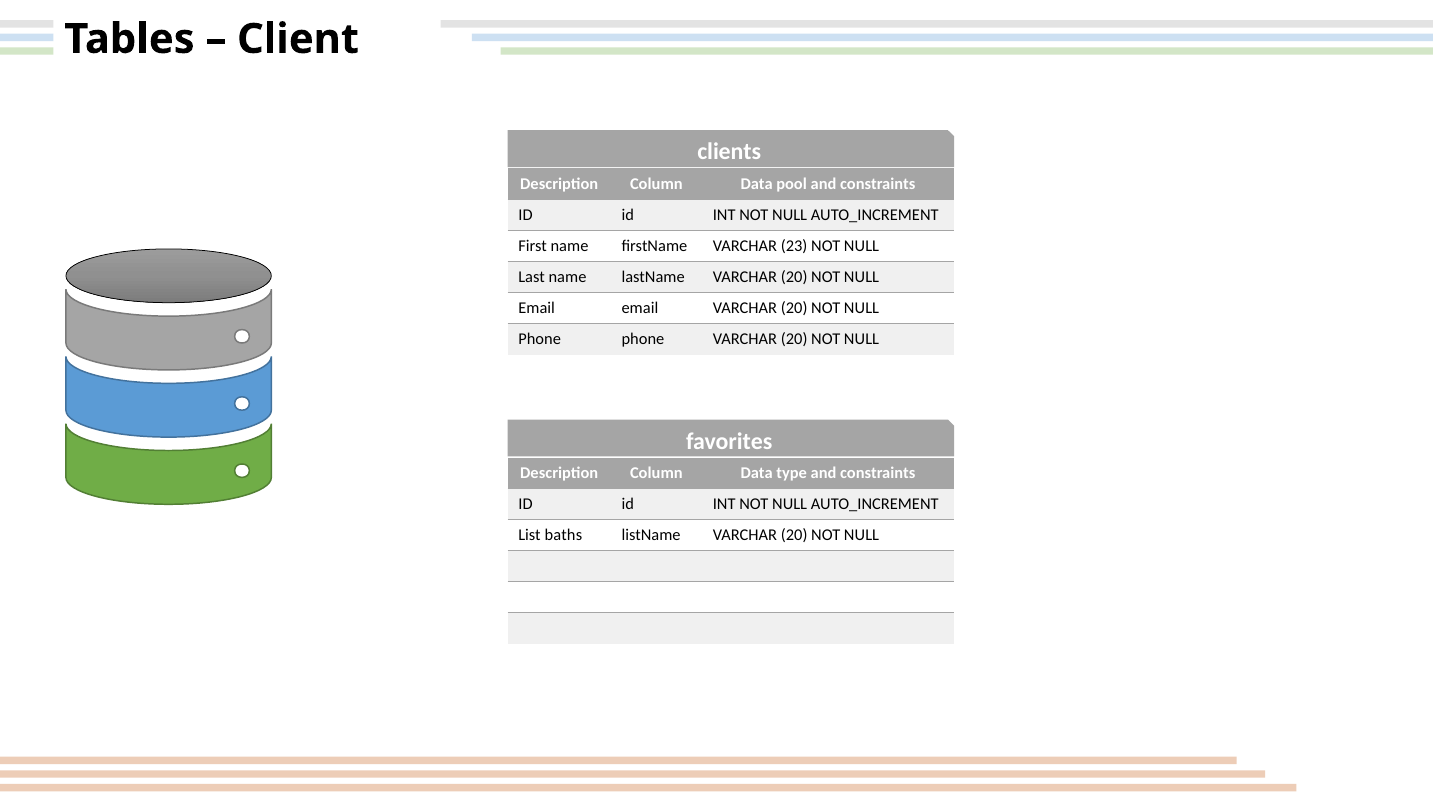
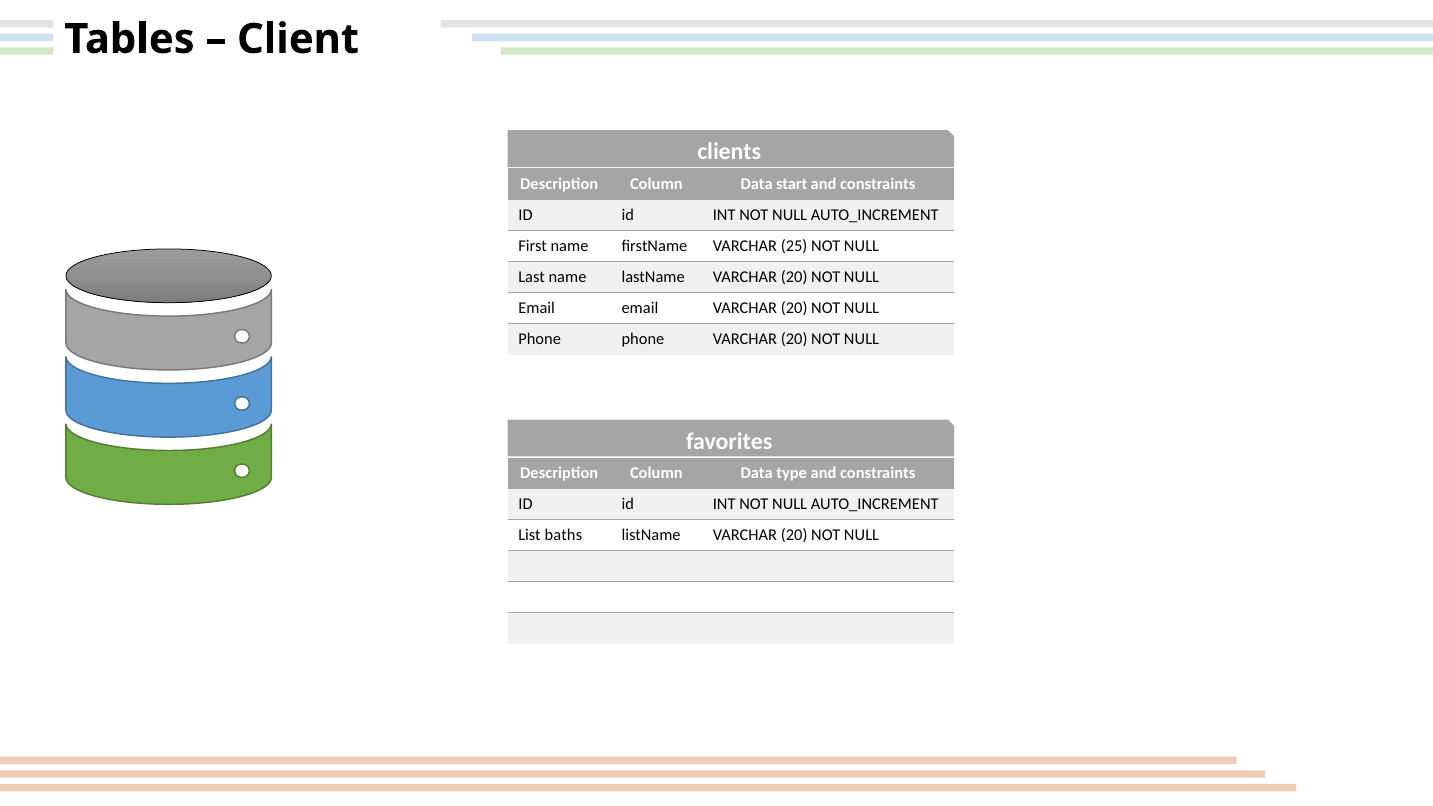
pool: pool -> start
23: 23 -> 25
